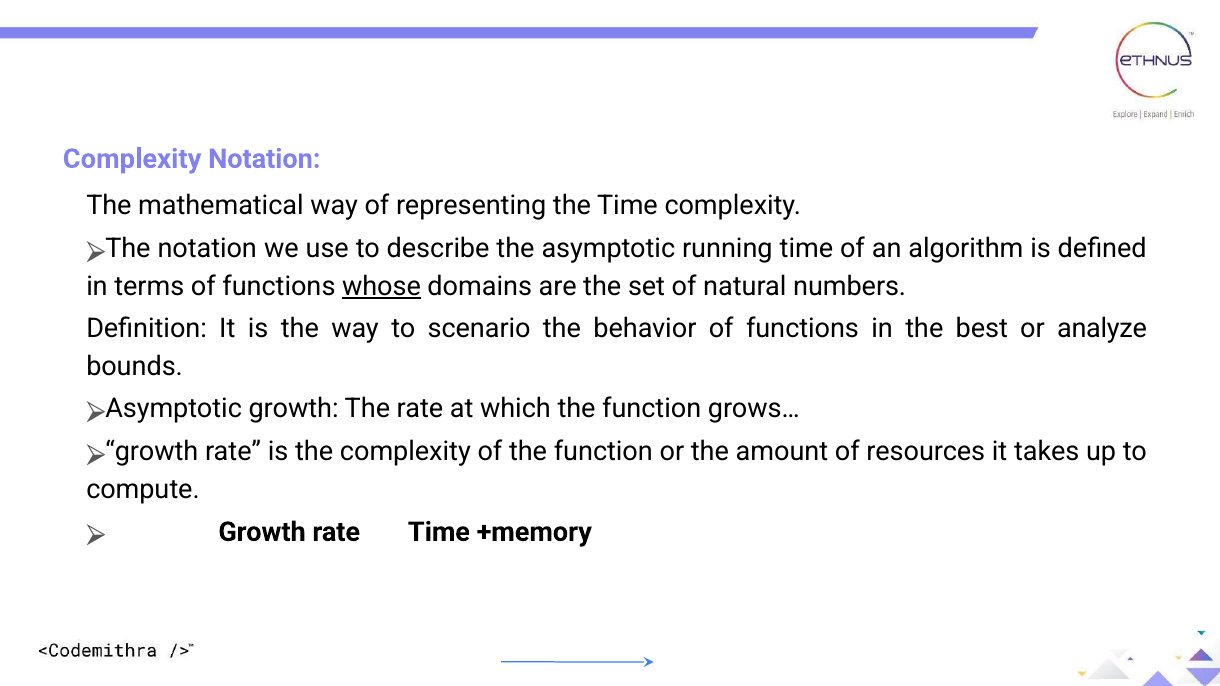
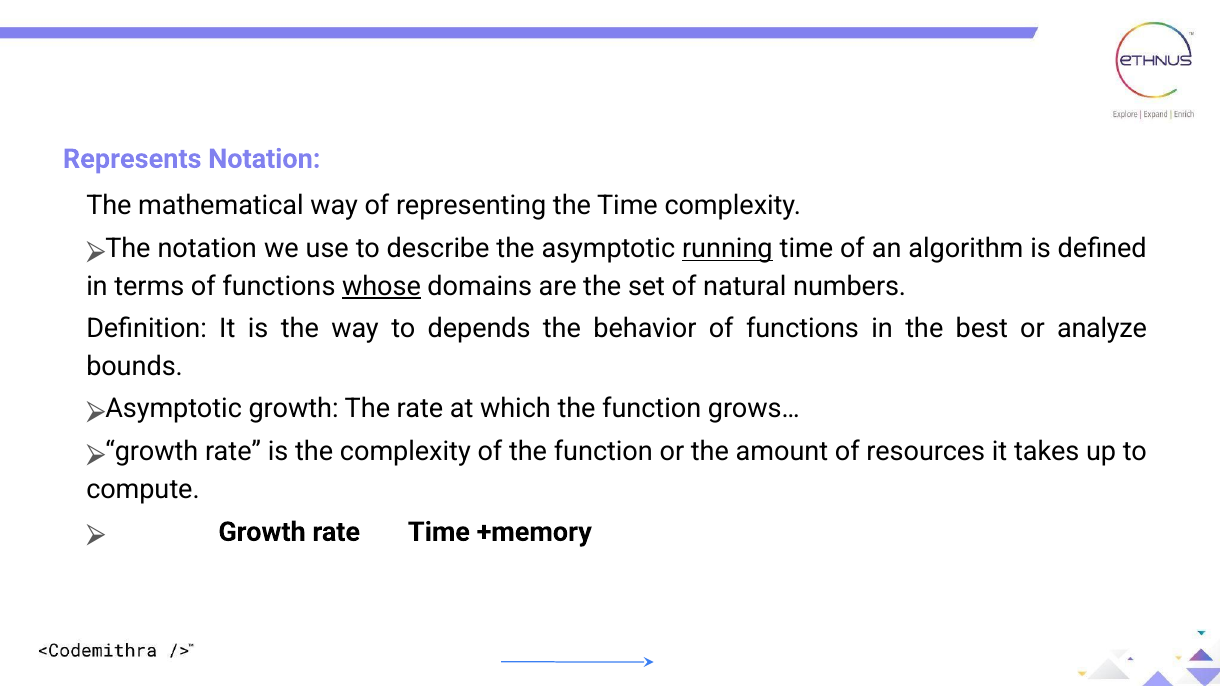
Complexity at (132, 159): Complexity -> Represents
running underline: none -> present
scenario: scenario -> depends
